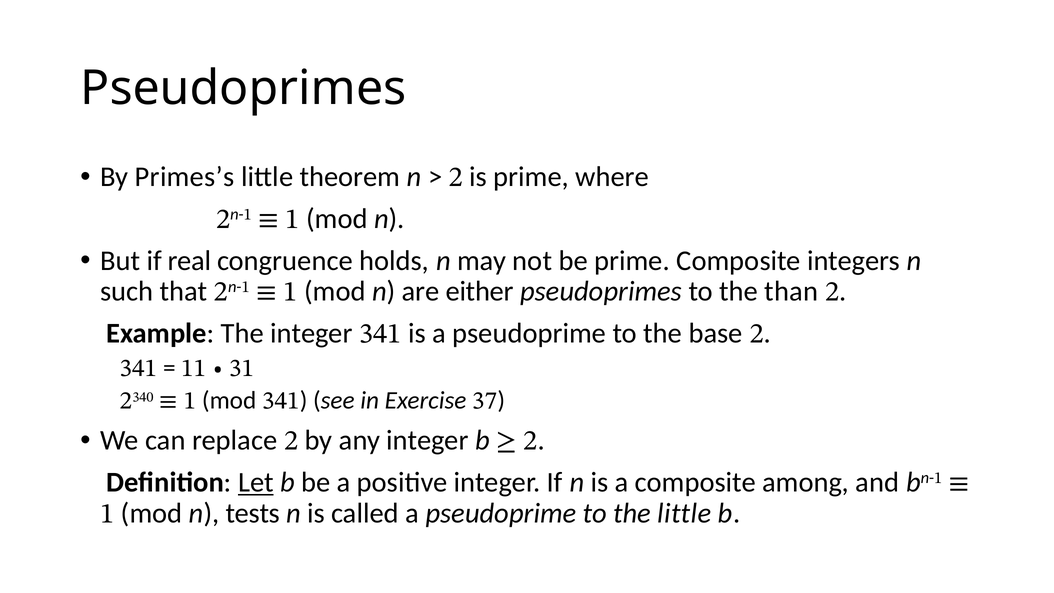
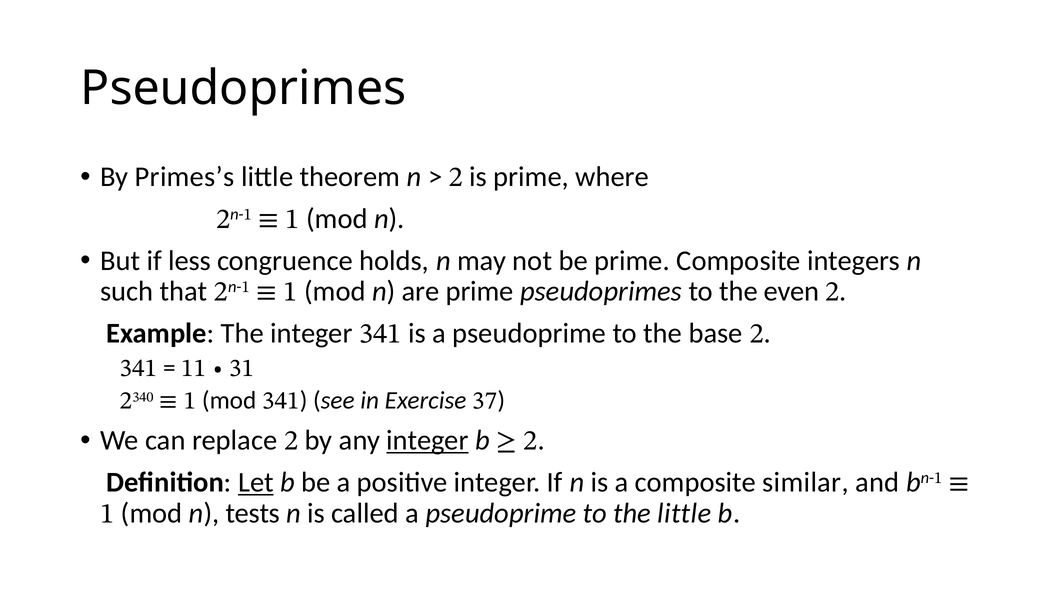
real: real -> less
are either: either -> prime
than: than -> even
integer at (427, 440) underline: none -> present
among: among -> similar
